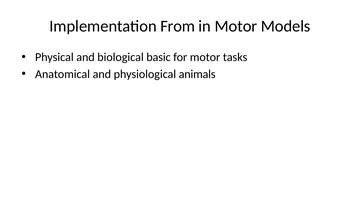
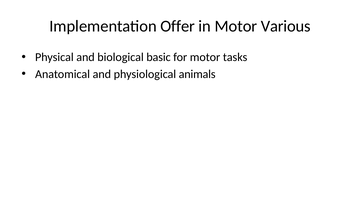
From: From -> Offer
Models: Models -> Various
